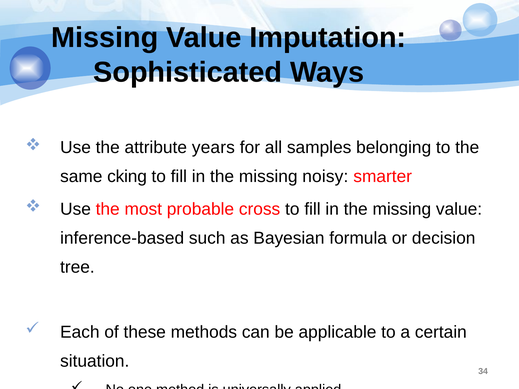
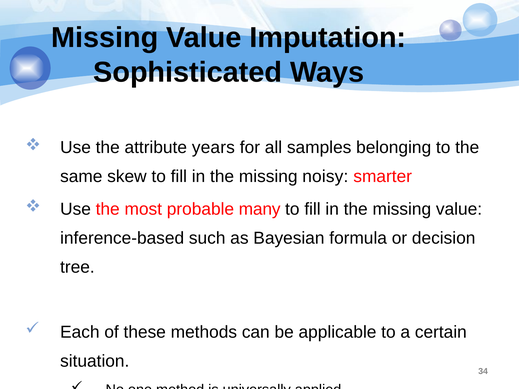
cking: cking -> skew
cross: cross -> many
